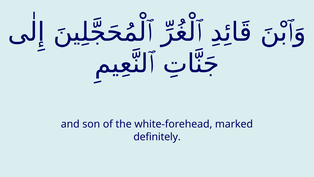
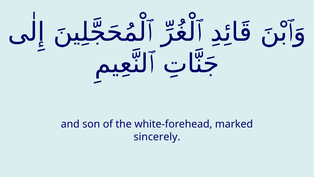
definitely: definitely -> sincerely
